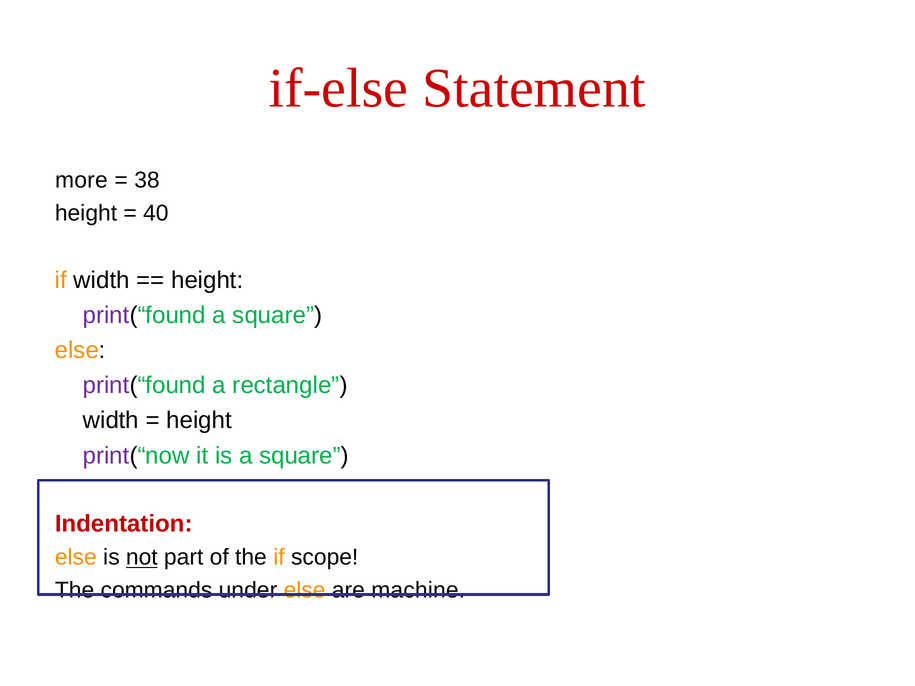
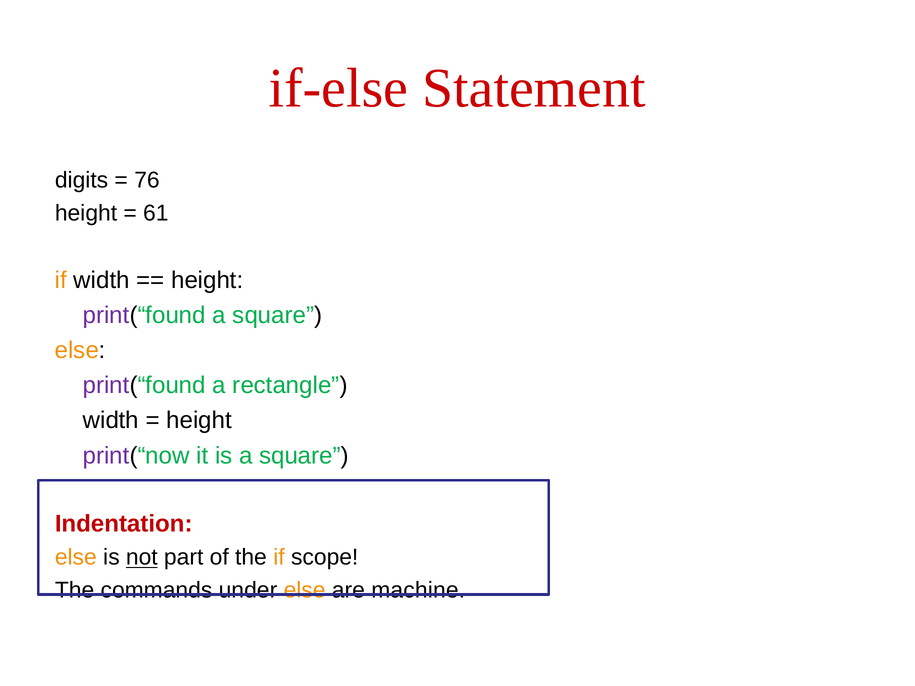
more: more -> digits
38: 38 -> 76
40: 40 -> 61
